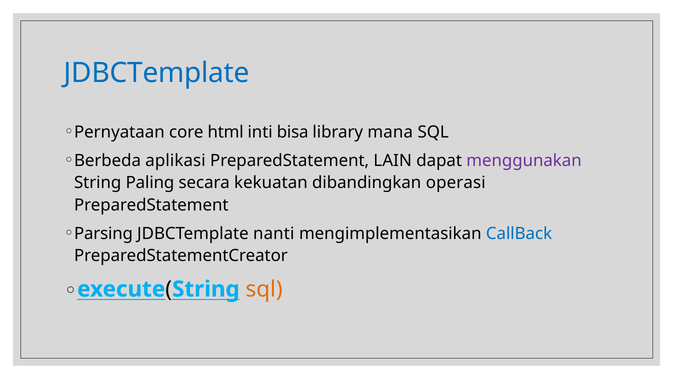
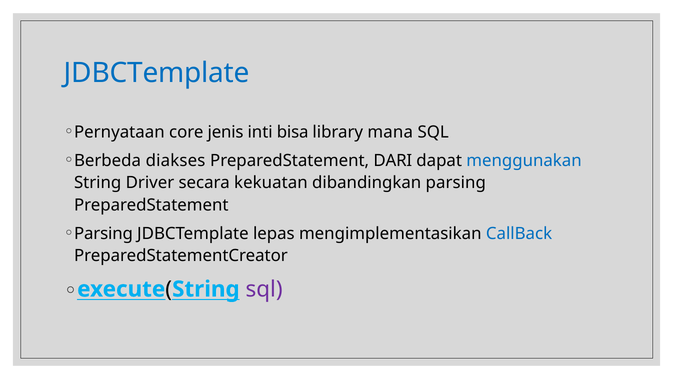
html: html -> jenis
aplikasi: aplikasi -> diakses
LAIN: LAIN -> DARI
menggunakan colour: purple -> blue
Paling: Paling -> Driver
dibandingkan operasi: operasi -> parsing
nanti: nanti -> lepas
sql at (264, 289) colour: orange -> purple
